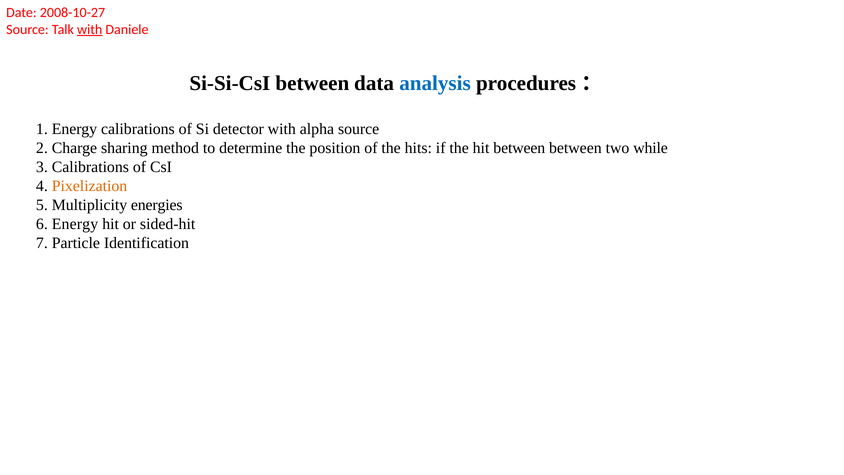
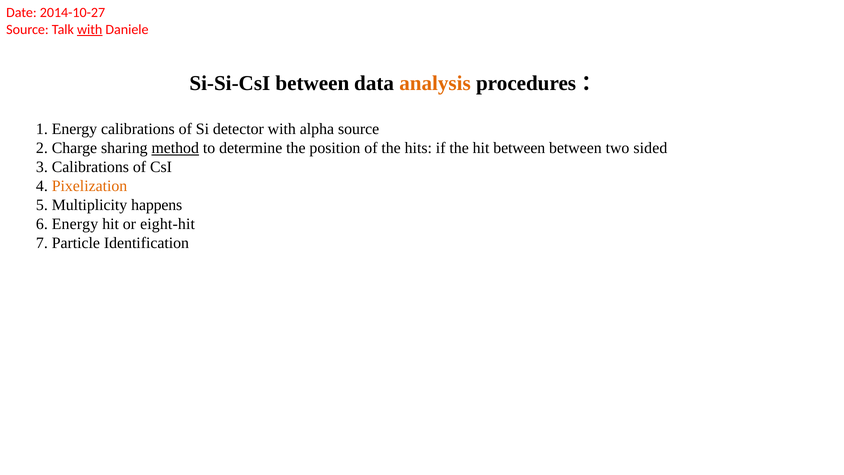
2008-10-27: 2008-10-27 -> 2014-10-27
analysis colour: blue -> orange
method underline: none -> present
while: while -> sided
energies: energies -> happens
sided-hit: sided-hit -> eight-hit
